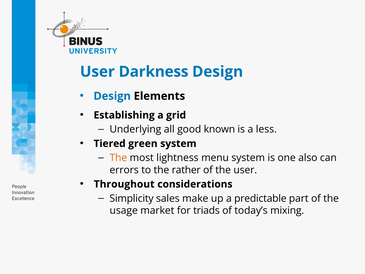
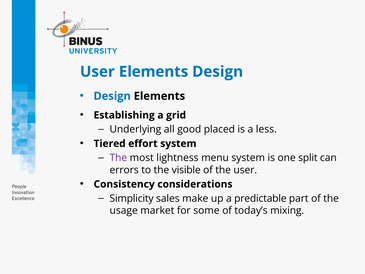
User Darkness: Darkness -> Elements
known: known -> placed
green: green -> effort
The at (118, 158) colour: orange -> purple
also: also -> split
rather: rather -> visible
Throughout: Throughout -> Consistency
triads: triads -> some
